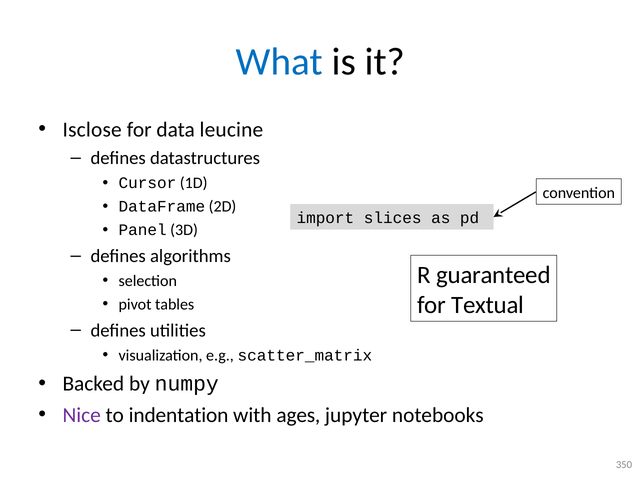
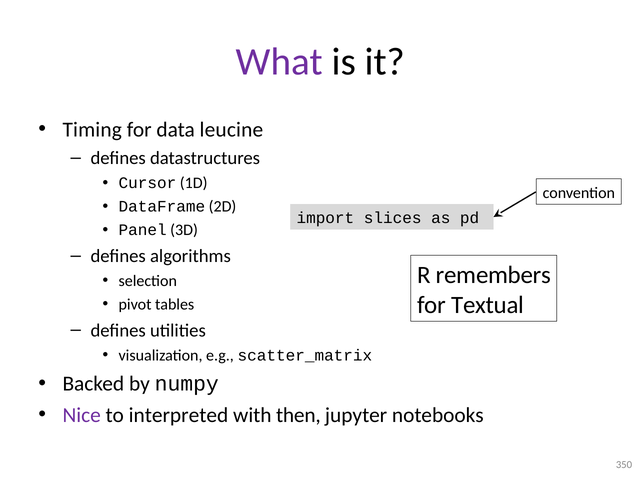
What colour: blue -> purple
Isclose: Isclose -> Timing
guaranteed: guaranteed -> remembers
indentation: indentation -> interpreted
ages: ages -> then
